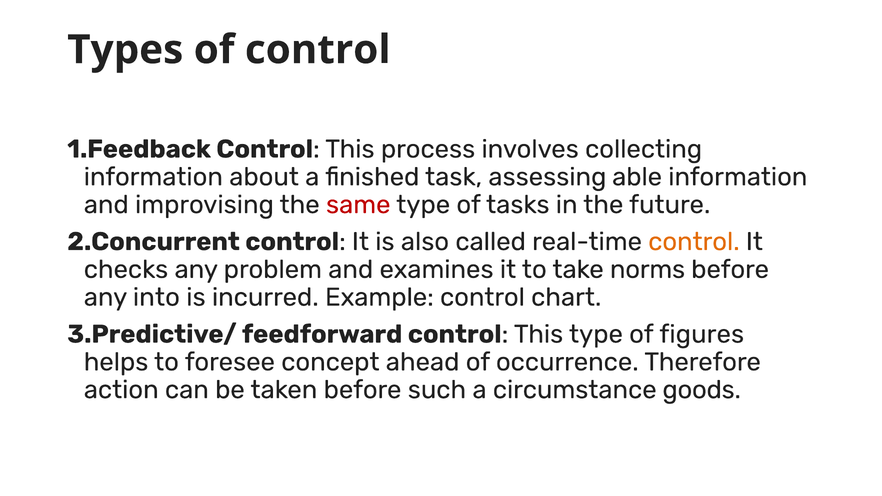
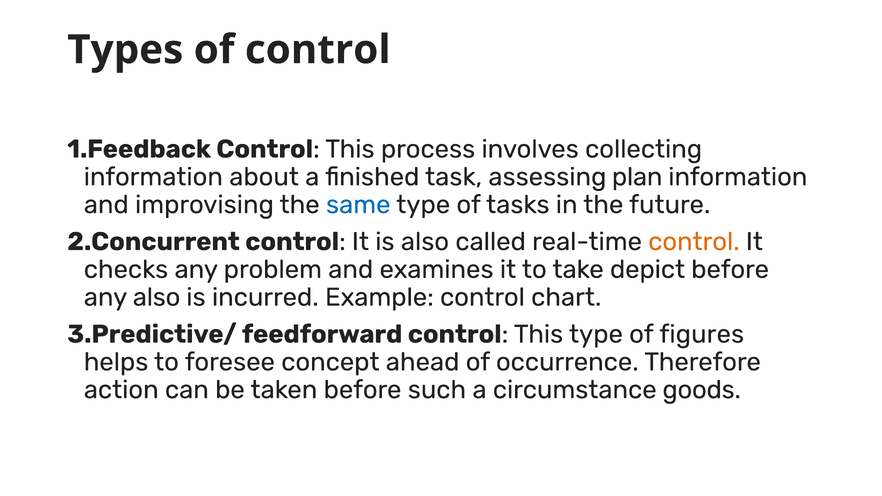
able: able -> plan
same colour: red -> blue
norms: norms -> depict
any into: into -> also
